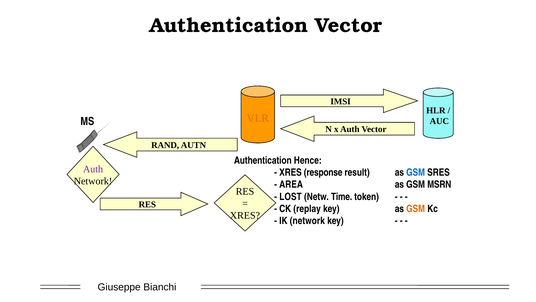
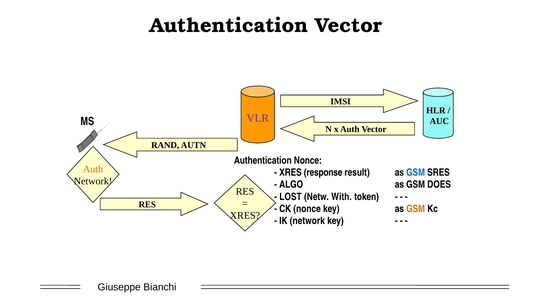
VLR colour: orange -> purple
Authentication Hence: Hence -> Nonce
Auth at (93, 169) colour: purple -> orange
AREA: AREA -> ALGO
MSRN: MSRN -> DOES
Time: Time -> With
CK replay: replay -> nonce
